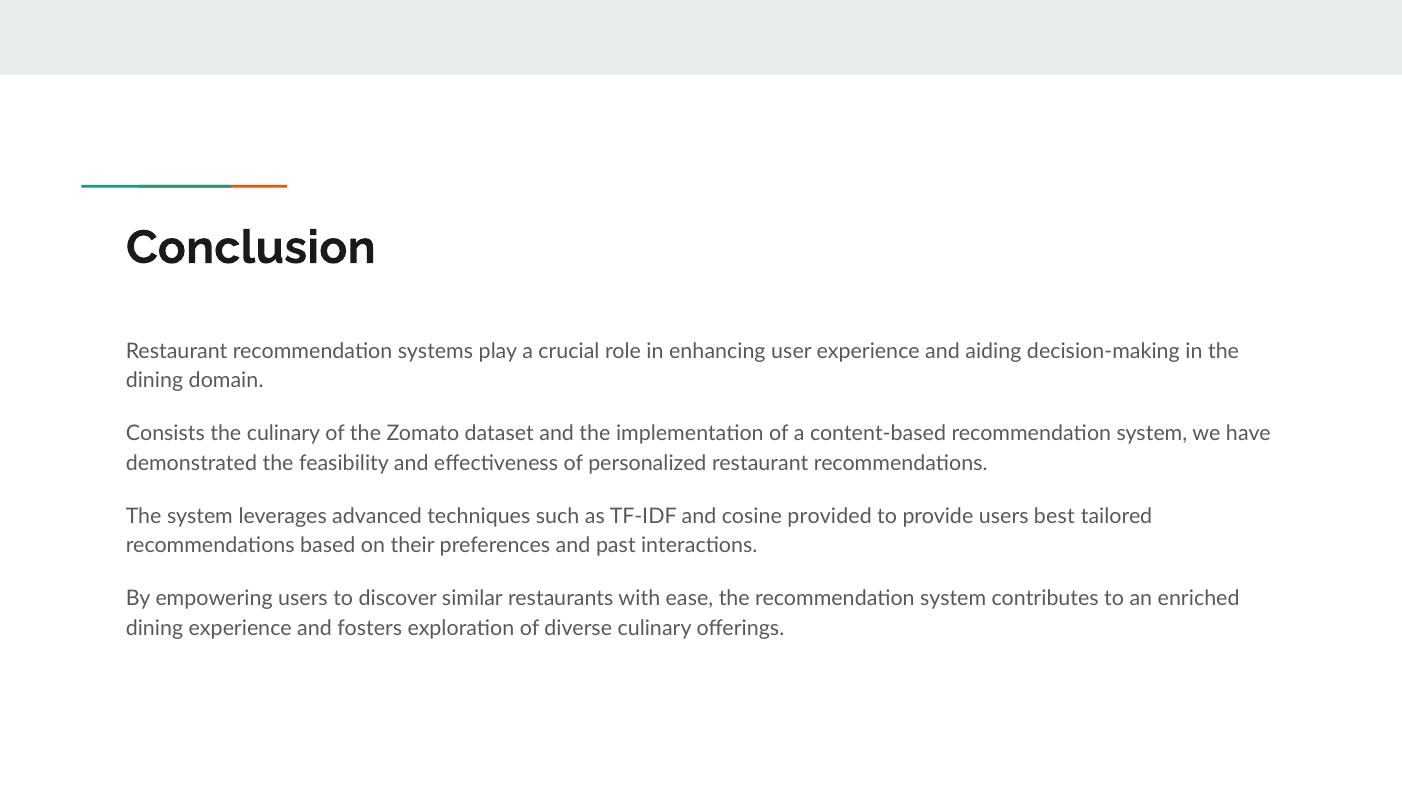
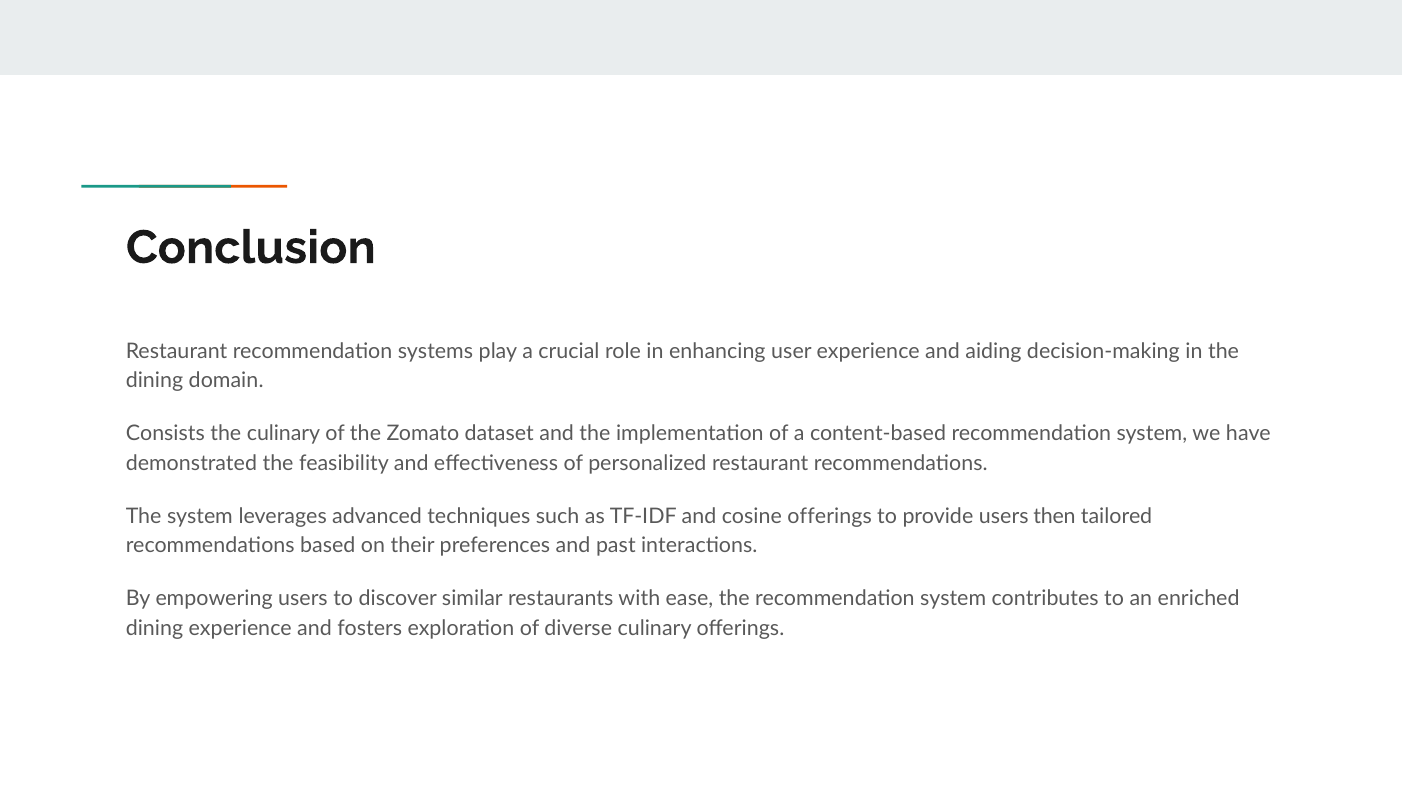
cosine provided: provided -> offerings
best: best -> then
